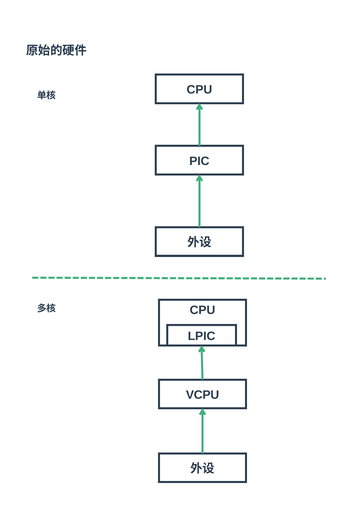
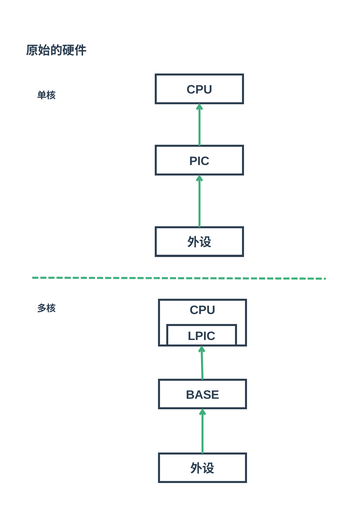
VCPU: VCPU -> BASE
